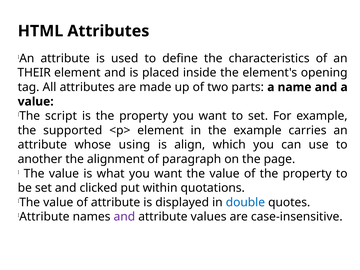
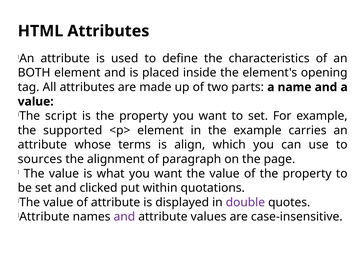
THEIR: THEIR -> BOTH
using: using -> terms
another: another -> sources
double colour: blue -> purple
